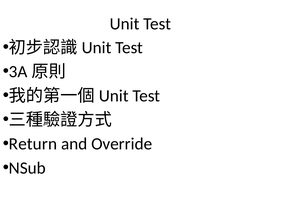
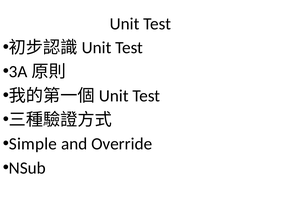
Return: Return -> Simple
